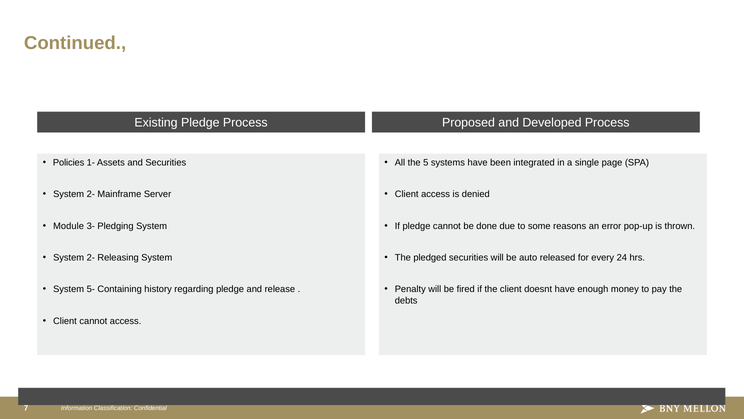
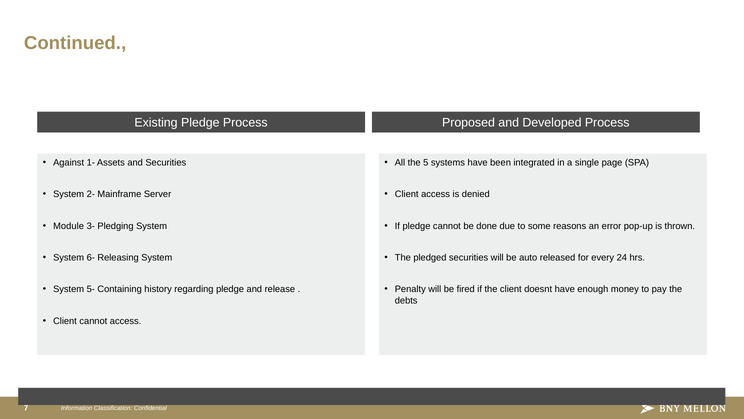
Policies: Policies -> Against
2- at (91, 257): 2- -> 6-
